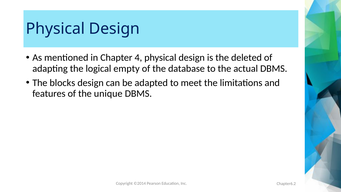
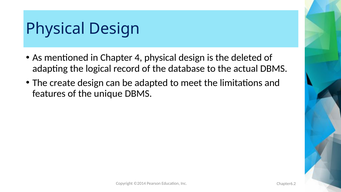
empty: empty -> record
blocks: blocks -> create
